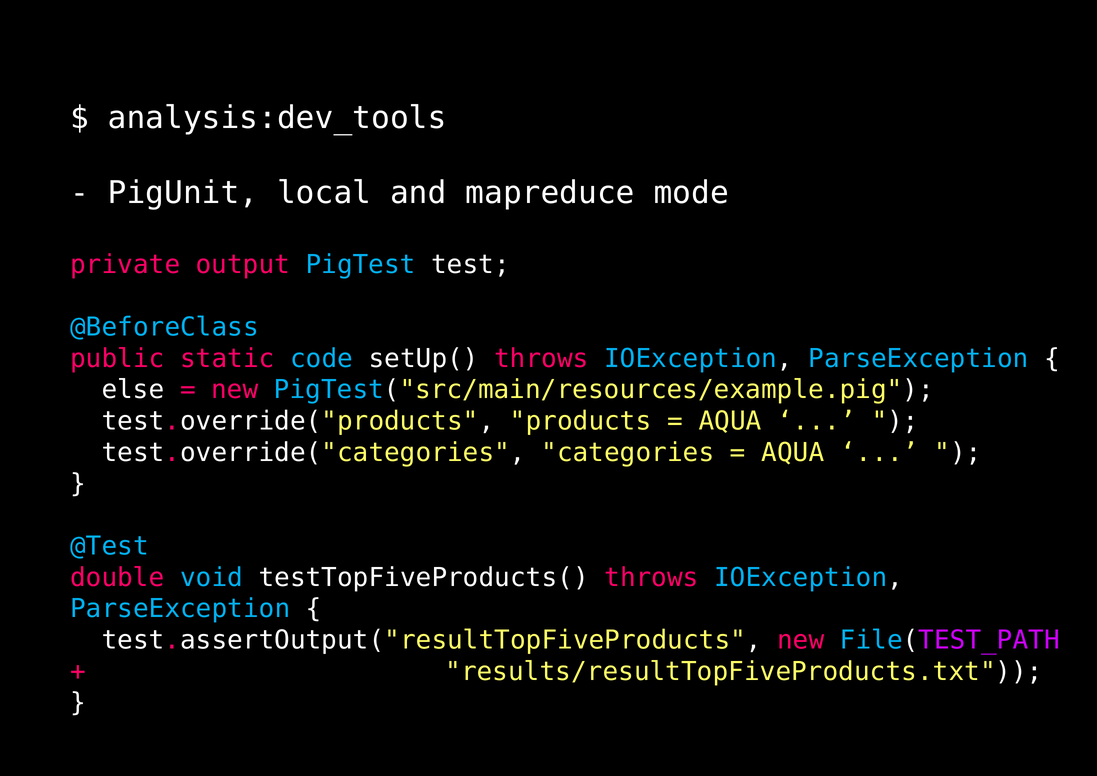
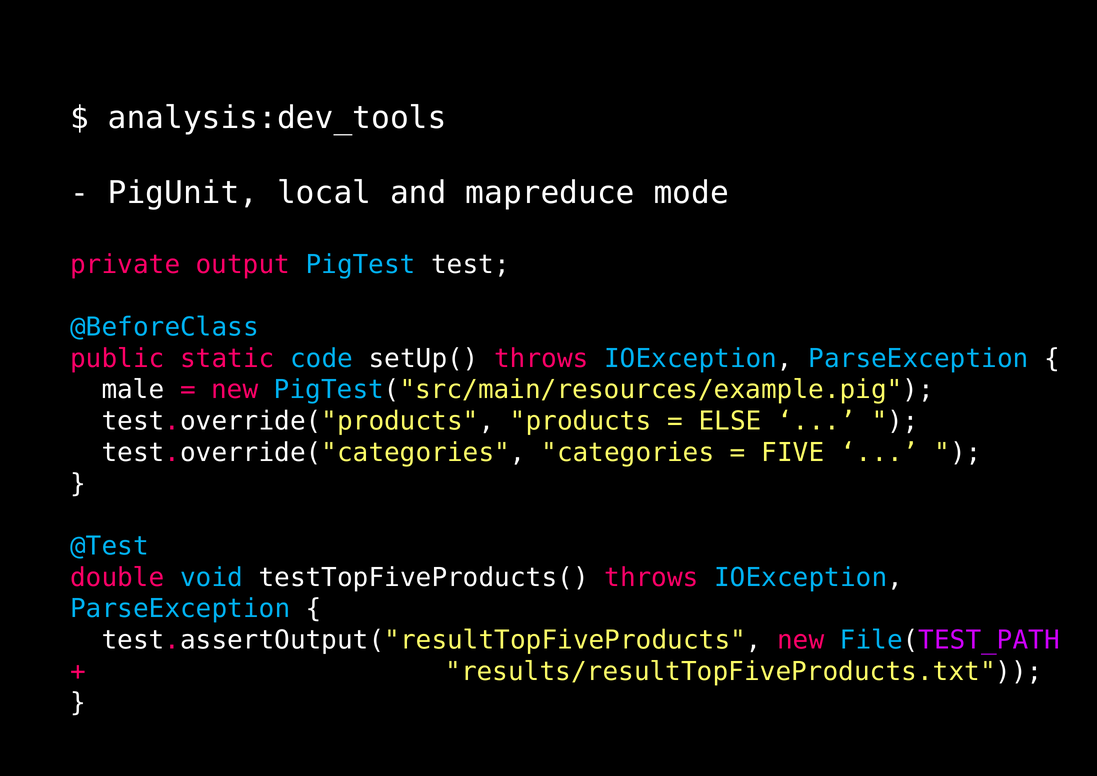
else: else -> male
AQUA at (730, 421): AQUA -> ELSE
AQUA at (793, 452): AQUA -> FIVE
